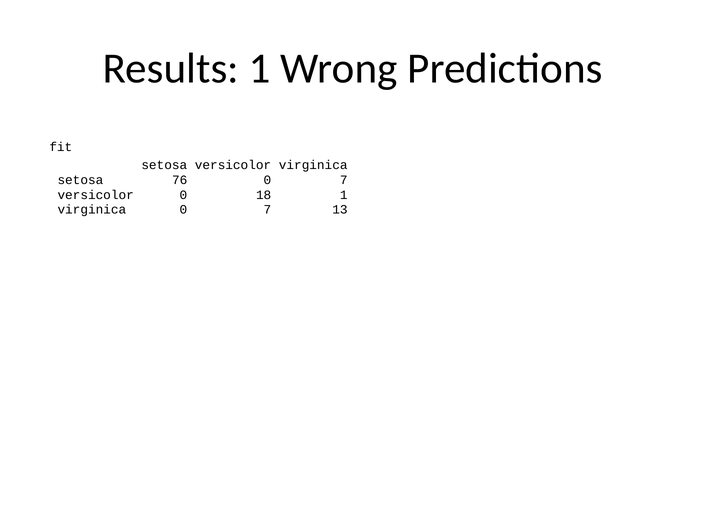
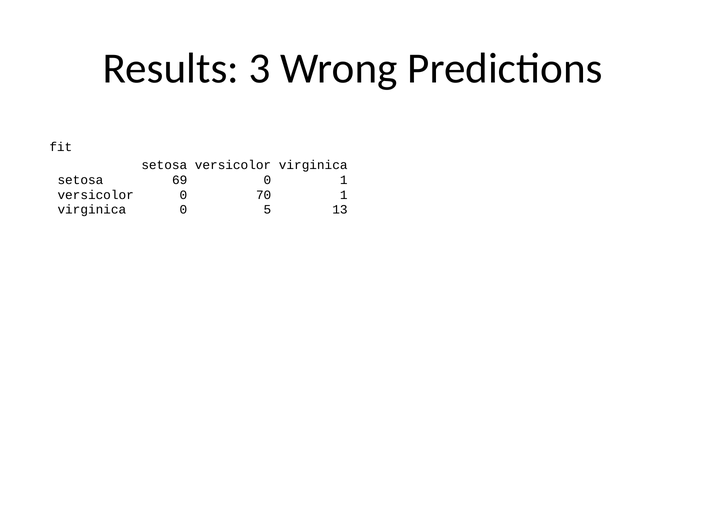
Results 1: 1 -> 3
76: 76 -> 69
7 at (344, 180): 7 -> 1
18: 18 -> 70
virginica 0 7: 7 -> 5
